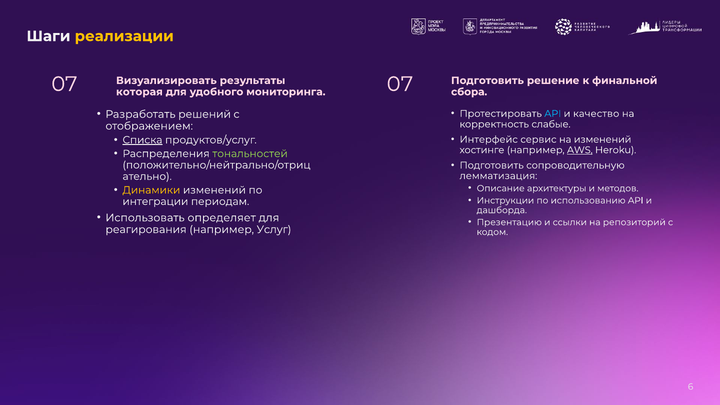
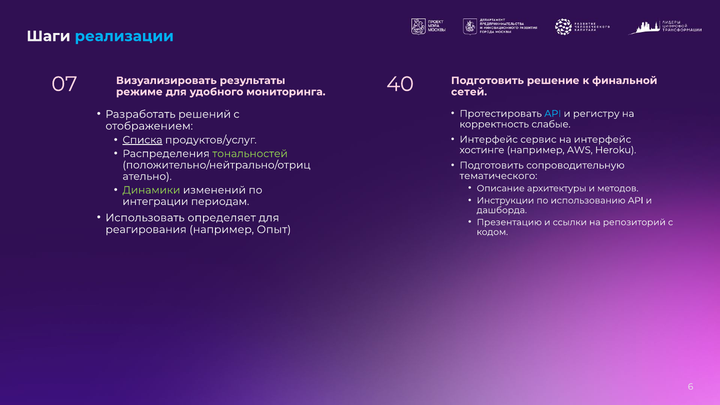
реализации colour: yellow -> light blue
07 07: 07 -> 40
которая: которая -> режиме
сбора: сбора -> сетей
качество: качество -> регистру
на изменений: изменений -> интерфейс
AWS underline: present -> none
лемматизация: лемматизация -> тематического
Динамики colour: yellow -> light green
Услуг: Услуг -> Опыт
